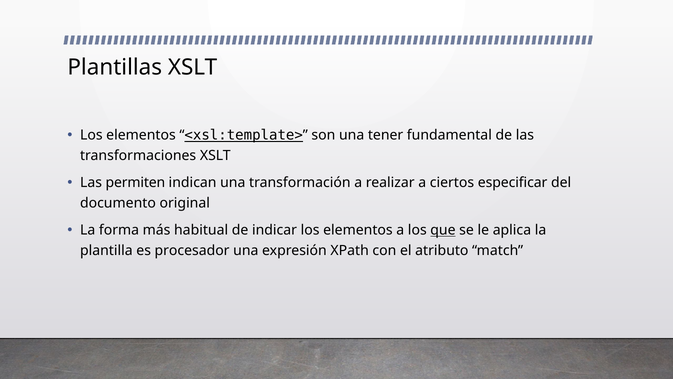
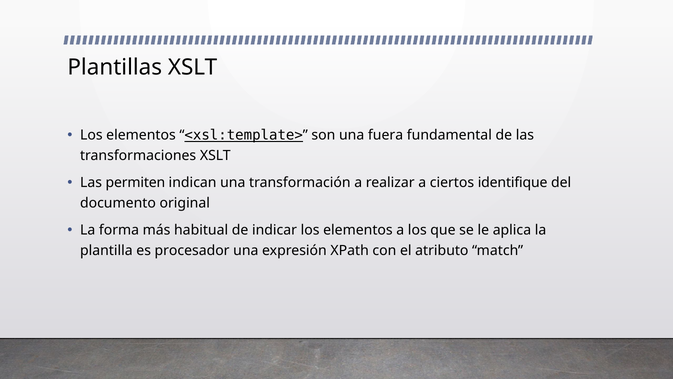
tener: tener -> fuera
especificar: especificar -> identifique
que underline: present -> none
